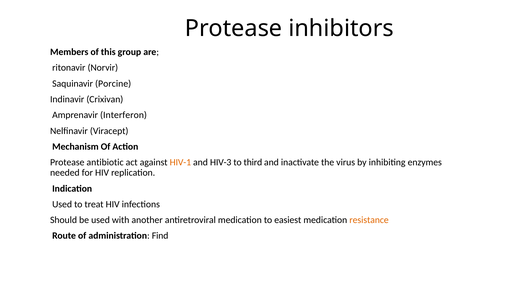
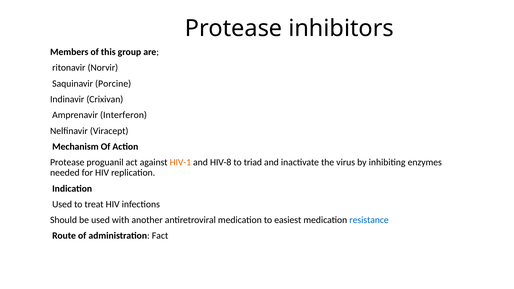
antibiotic: antibiotic -> proguanil
HIV-3: HIV-3 -> HIV-8
third: third -> triad
resistance colour: orange -> blue
Find: Find -> Fact
